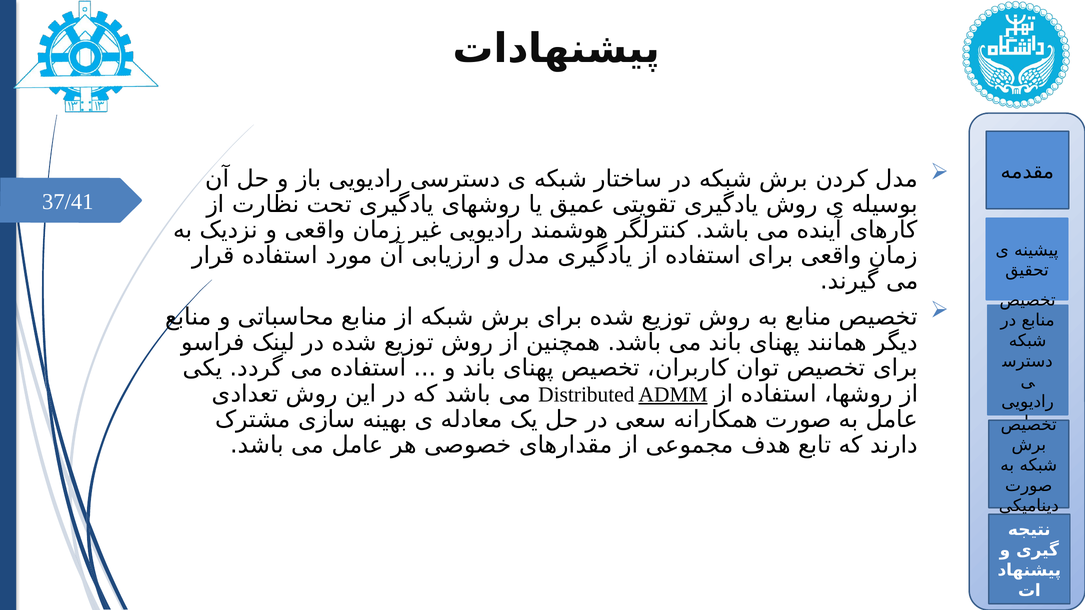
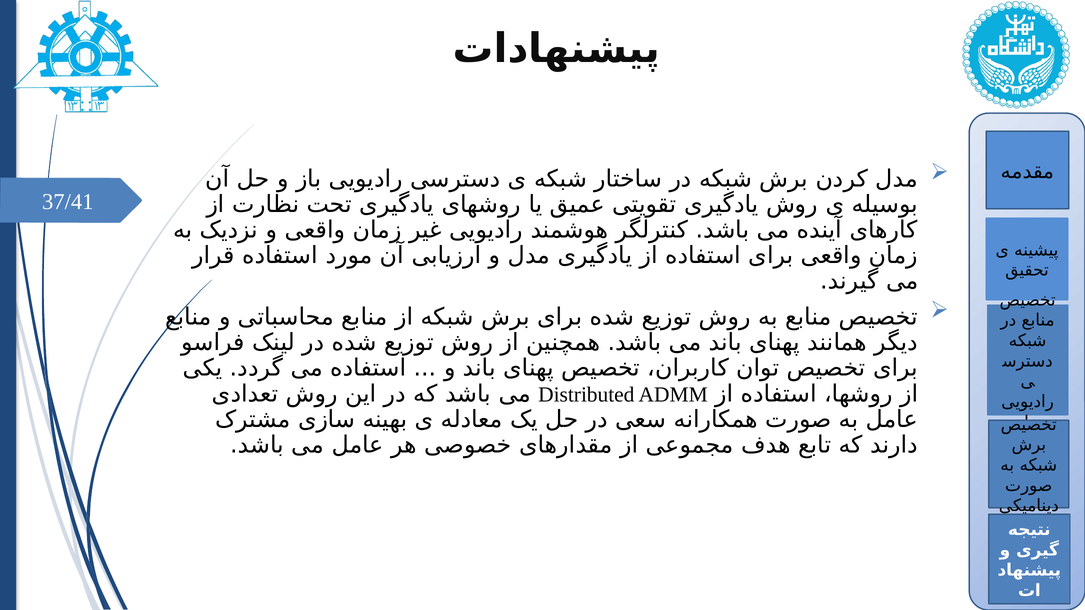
ADMM underline: present -> none
